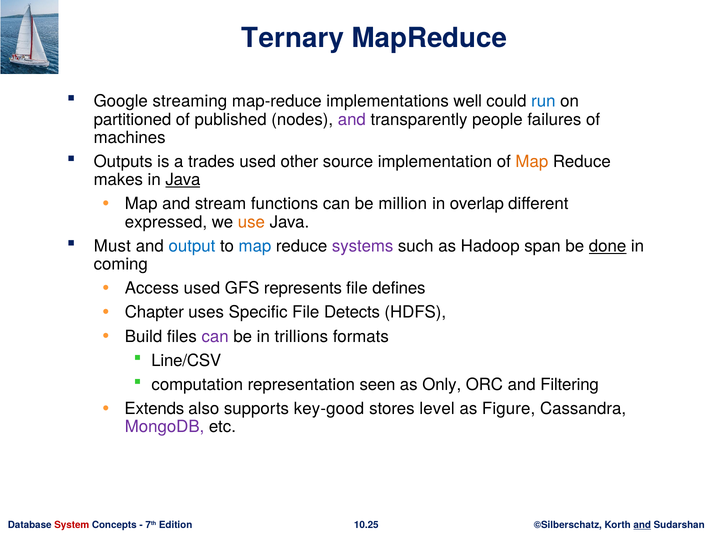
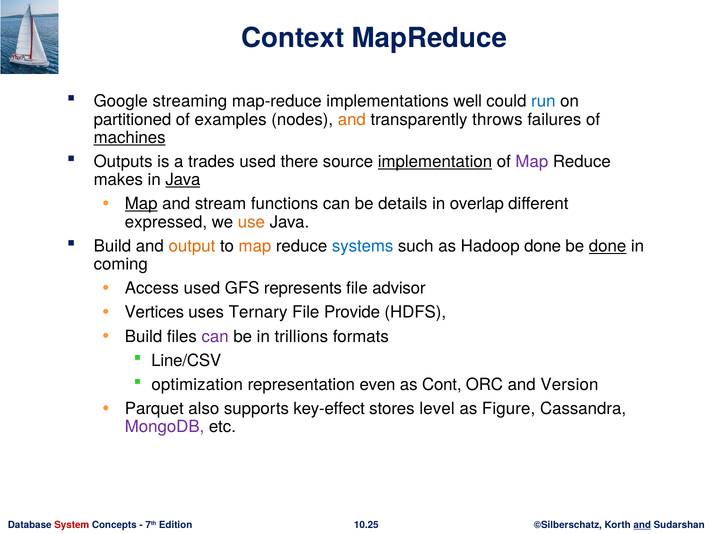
Ternary: Ternary -> Context
published: published -> examples
and at (352, 119) colour: purple -> orange
people: people -> throws
machines underline: none -> present
other: other -> there
implementation underline: none -> present
Map at (532, 162) colour: orange -> purple
Map at (141, 204) underline: none -> present
million: million -> details
Must at (112, 246): Must -> Build
output colour: blue -> orange
map at (255, 246) colour: blue -> orange
systems colour: purple -> blue
Hadoop span: span -> done
defines: defines -> advisor
Chapter: Chapter -> Vertices
Specific: Specific -> Ternary
Detects: Detects -> Provide
computation: computation -> optimization
seen: seen -> even
Only: Only -> Cont
Filtering: Filtering -> Version
Extends: Extends -> Parquet
key-good: key-good -> key-effect
